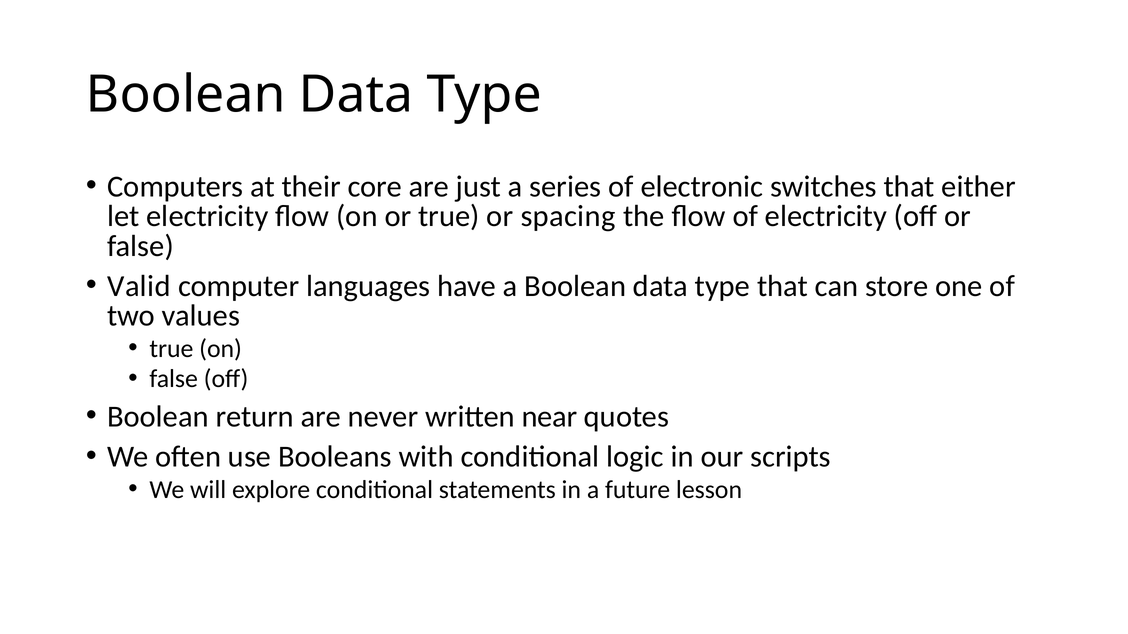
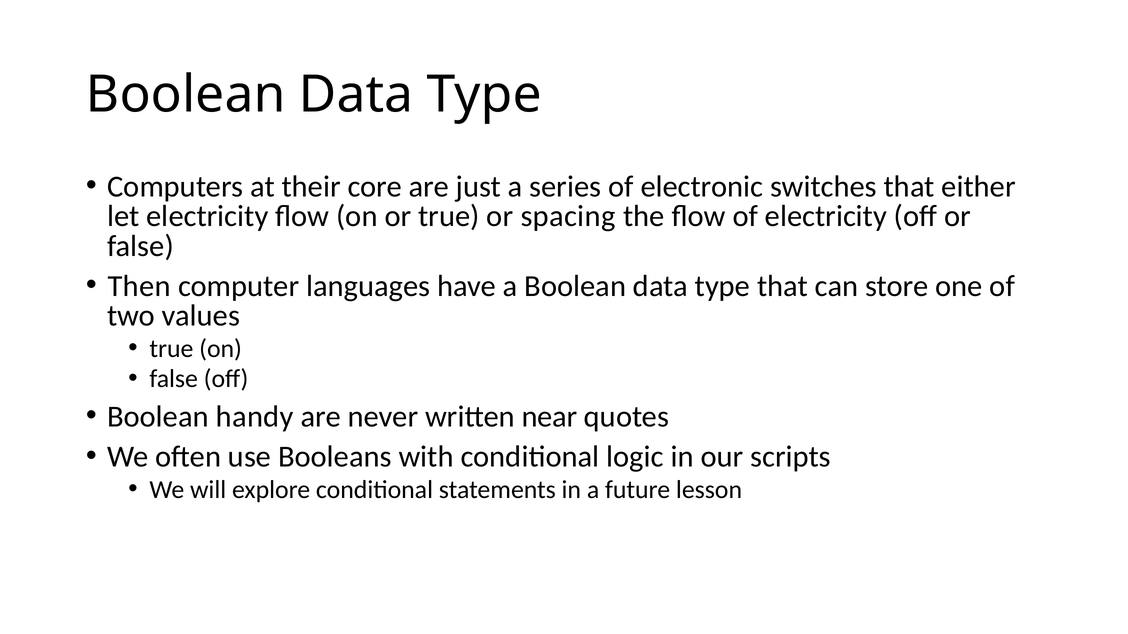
Valid: Valid -> Then
return: return -> handy
